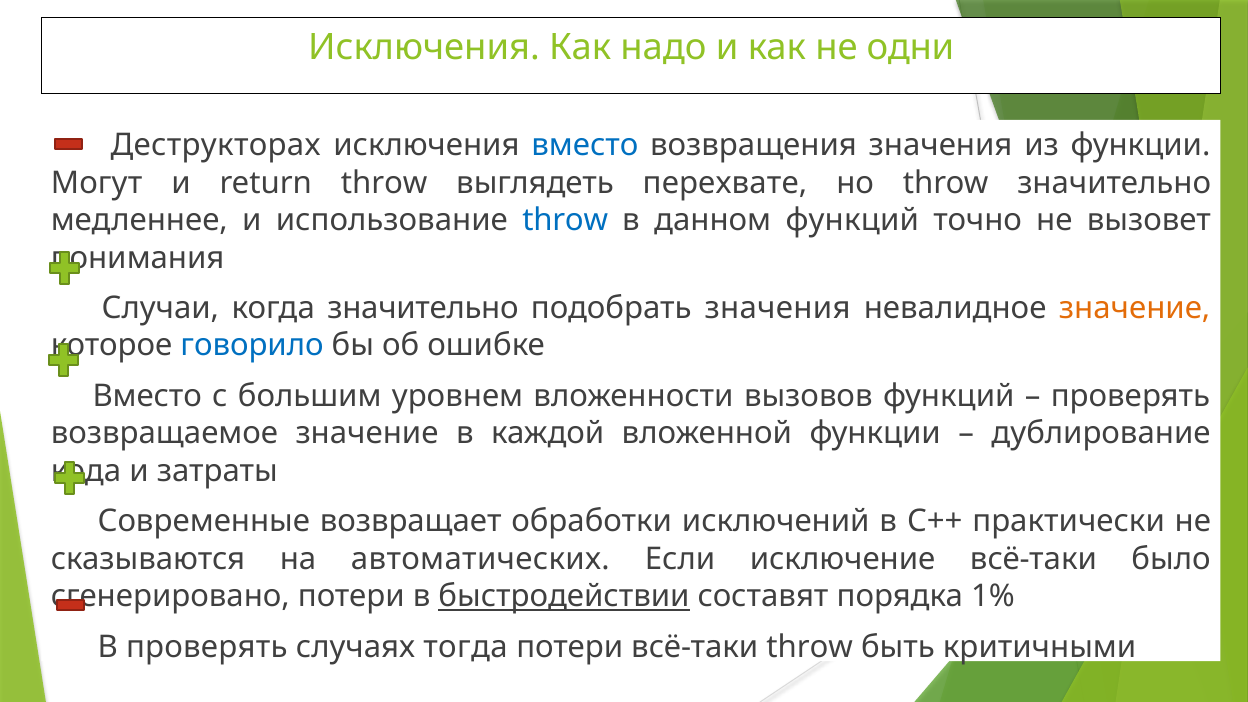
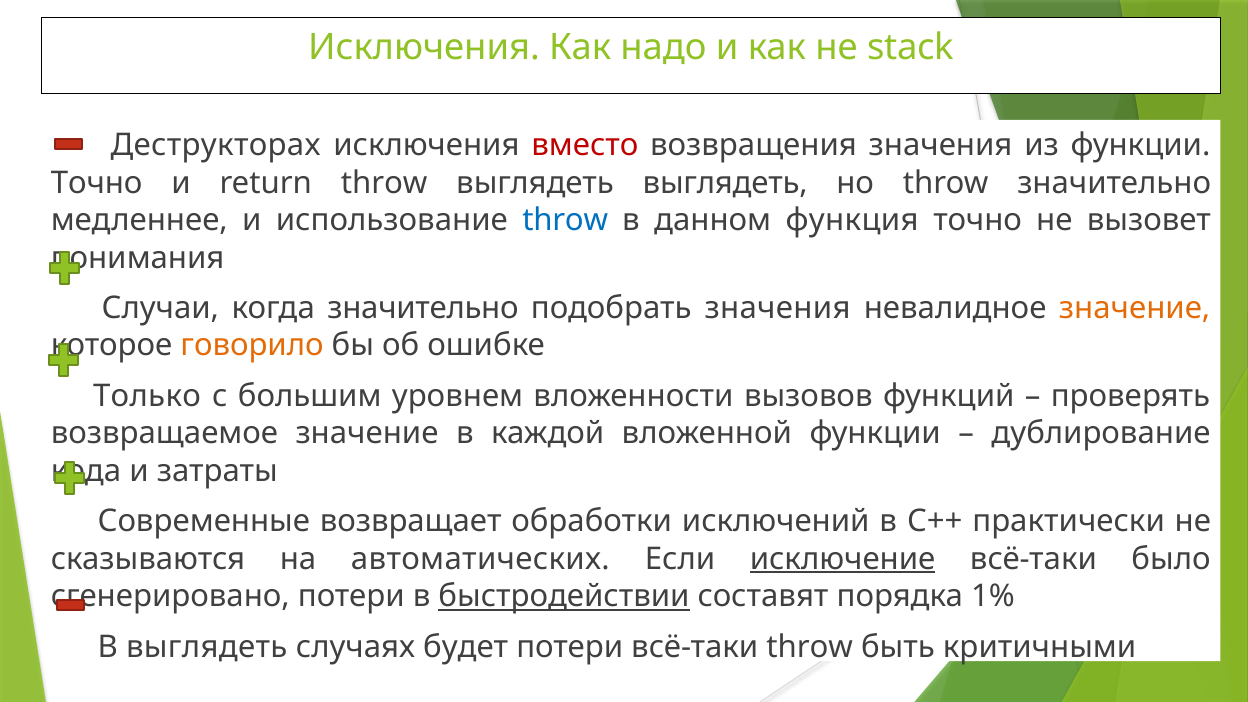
одни: одни -> stack
вместо at (585, 145) colour: blue -> red
Могут at (97, 183): Могут -> Точно
выглядеть перехвате: перехвате -> выглядеть
данном функций: функций -> функция
говорило colour: blue -> orange
Вместо at (147, 396): Вместо -> Только
исключение underline: none -> present
В проверять: проверять -> выглядеть
тогда: тогда -> будет
